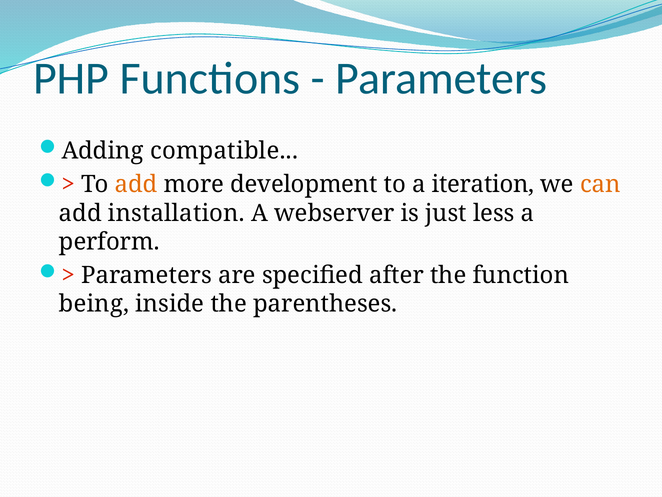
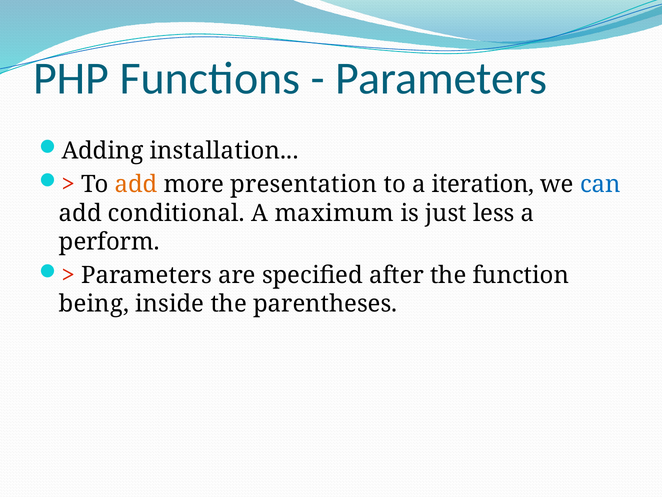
compatible: compatible -> installation
development: development -> presentation
can colour: orange -> blue
installation: installation -> conditional
webserver: webserver -> maximum
